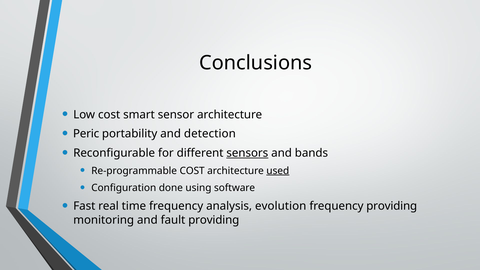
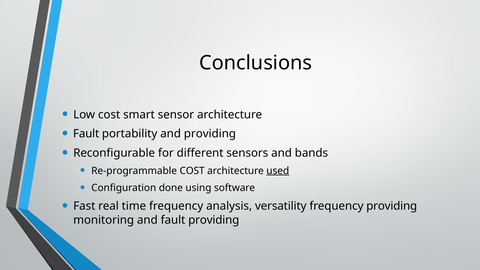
Peric at (86, 134): Peric -> Fault
and detection: detection -> providing
sensors underline: present -> none
evolution: evolution -> versatility
